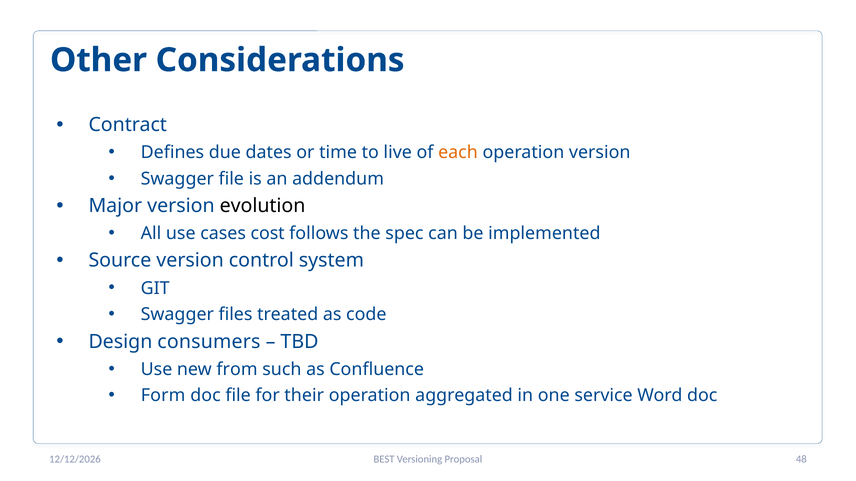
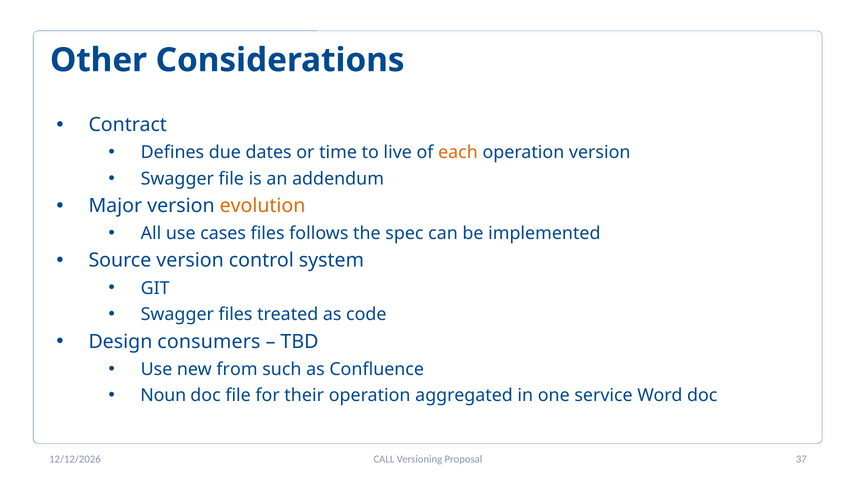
evolution colour: black -> orange
cases cost: cost -> files
Form: Form -> Noun
BEST: BEST -> CALL
48: 48 -> 37
